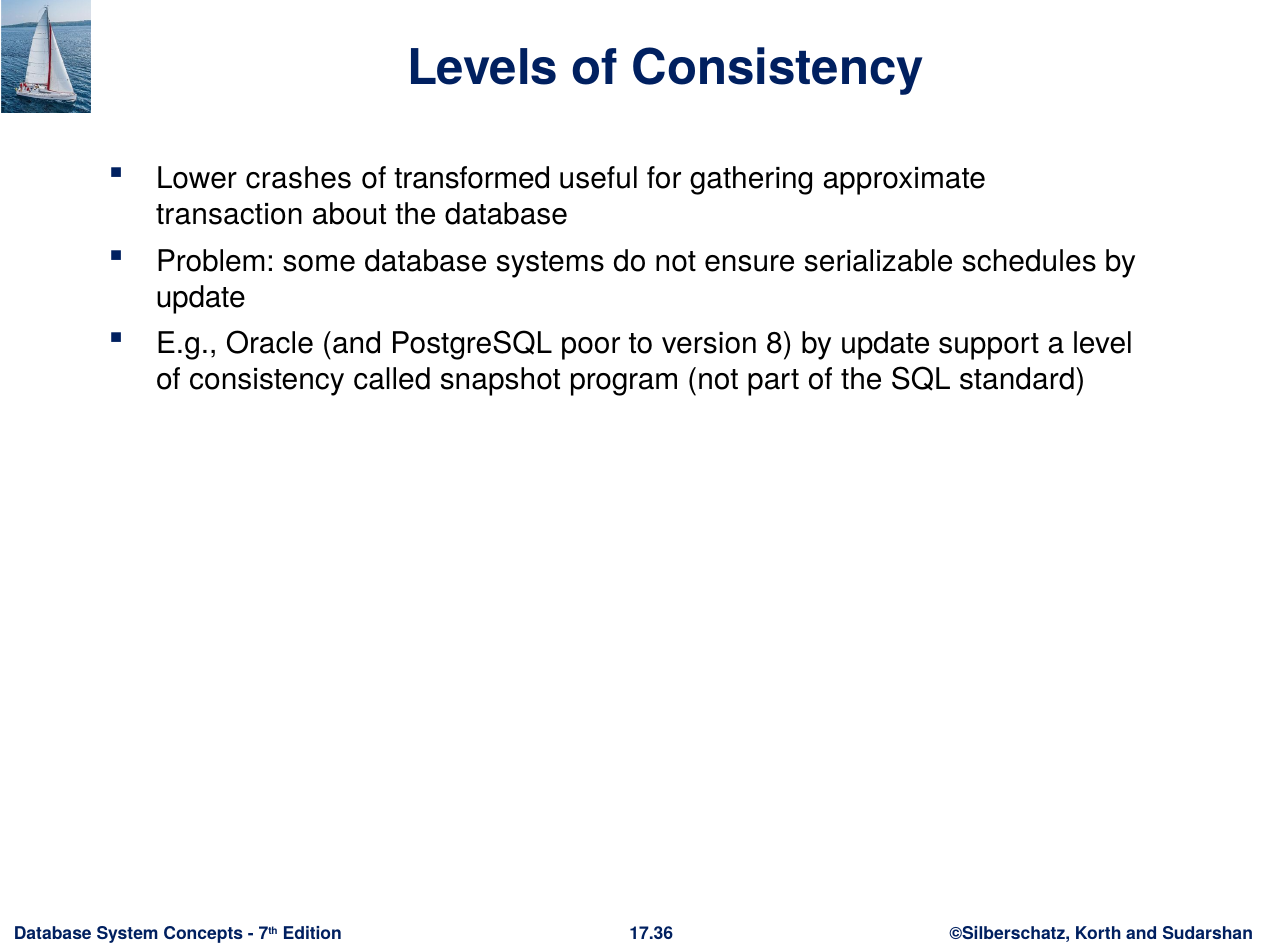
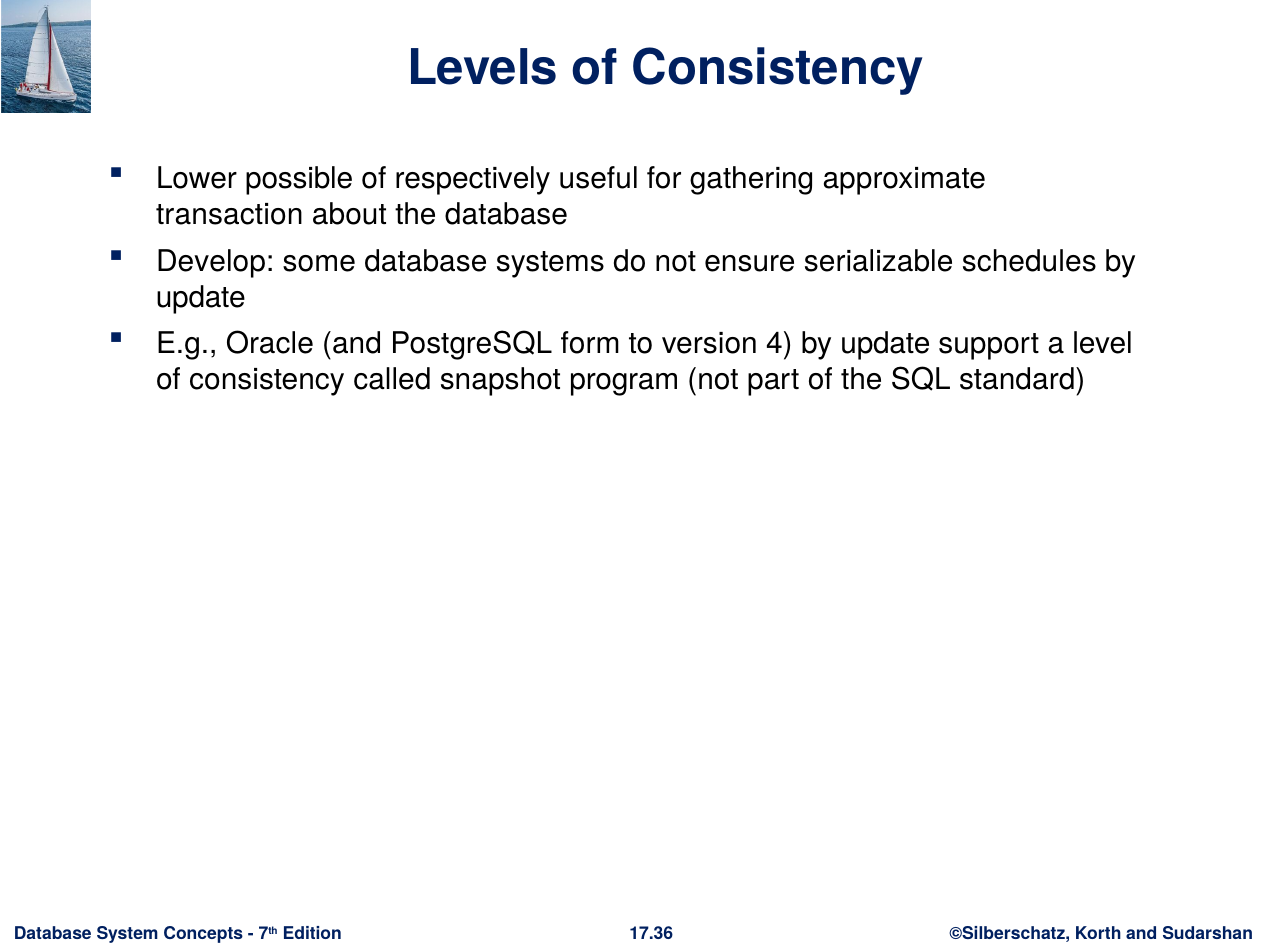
crashes: crashes -> possible
transformed: transformed -> respectively
Problem: Problem -> Develop
poor: poor -> form
8: 8 -> 4
